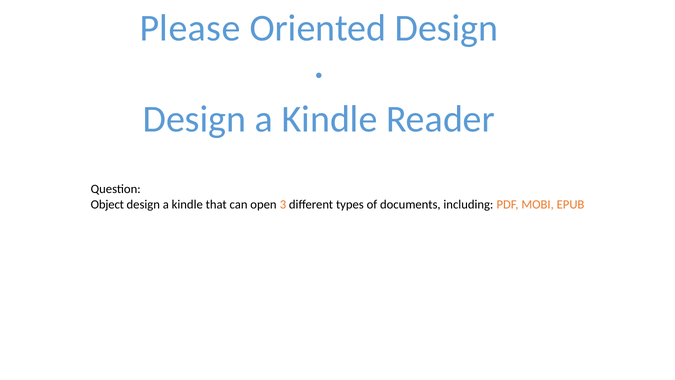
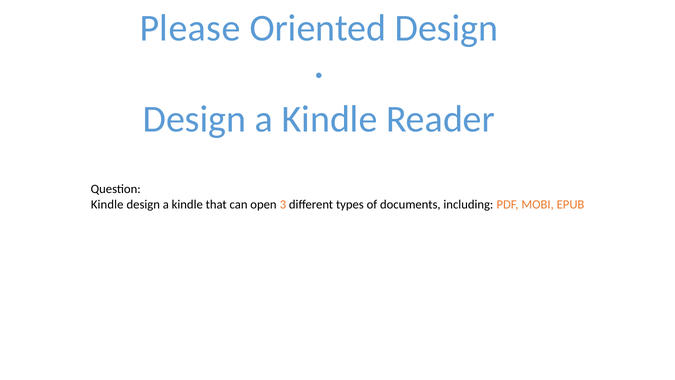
Object at (107, 204): Object -> Kindle
